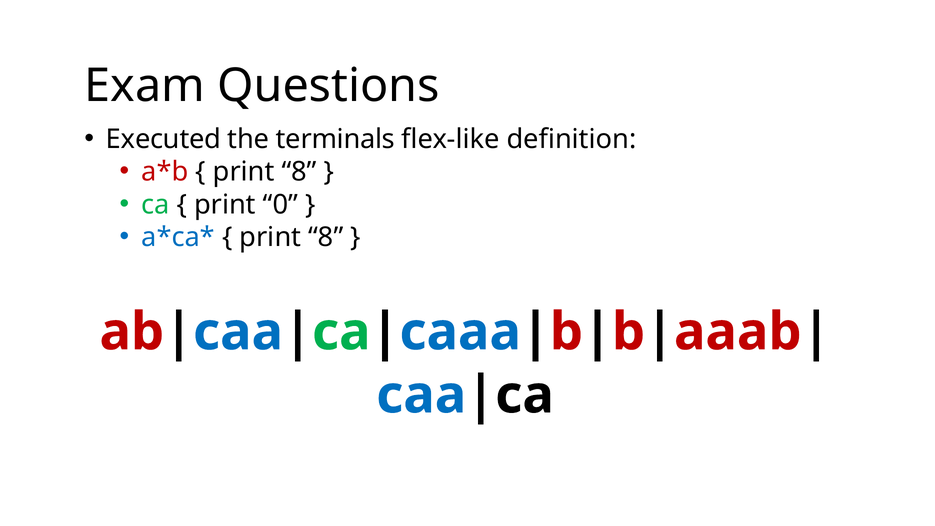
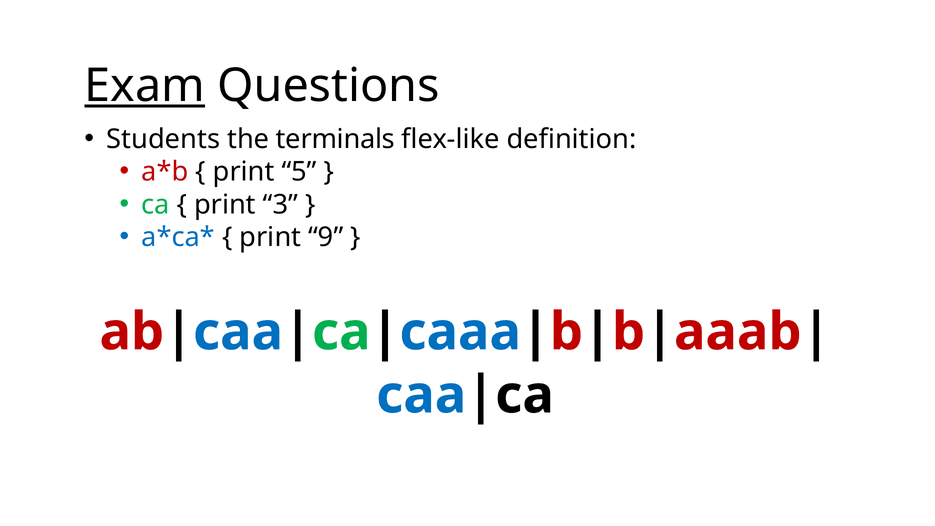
Exam underline: none -> present
Executed: Executed -> Students
8 at (299, 172): 8 -> 5
0: 0 -> 3
8 at (326, 237): 8 -> 9
